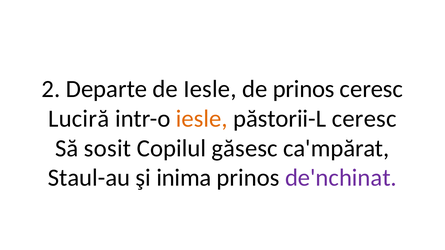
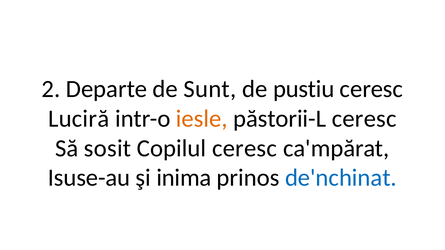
de Iesle: Iesle -> Sunt
de prinos: prinos -> pustiu
Copilul găsesc: găsesc -> ceresc
Staul-au: Staul-au -> Isuse-au
de'nchinat colour: purple -> blue
